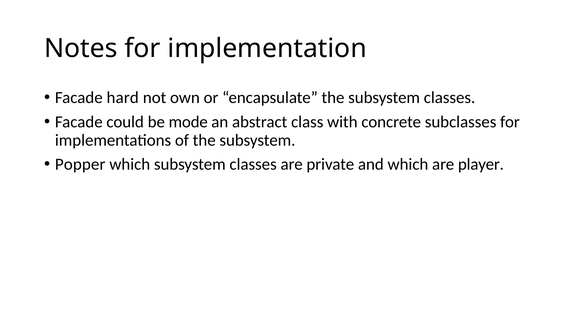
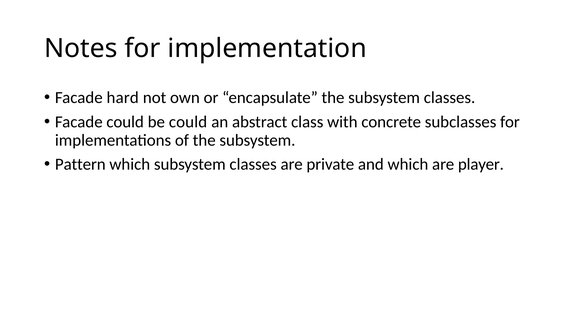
be mode: mode -> could
Popper: Popper -> Pattern
